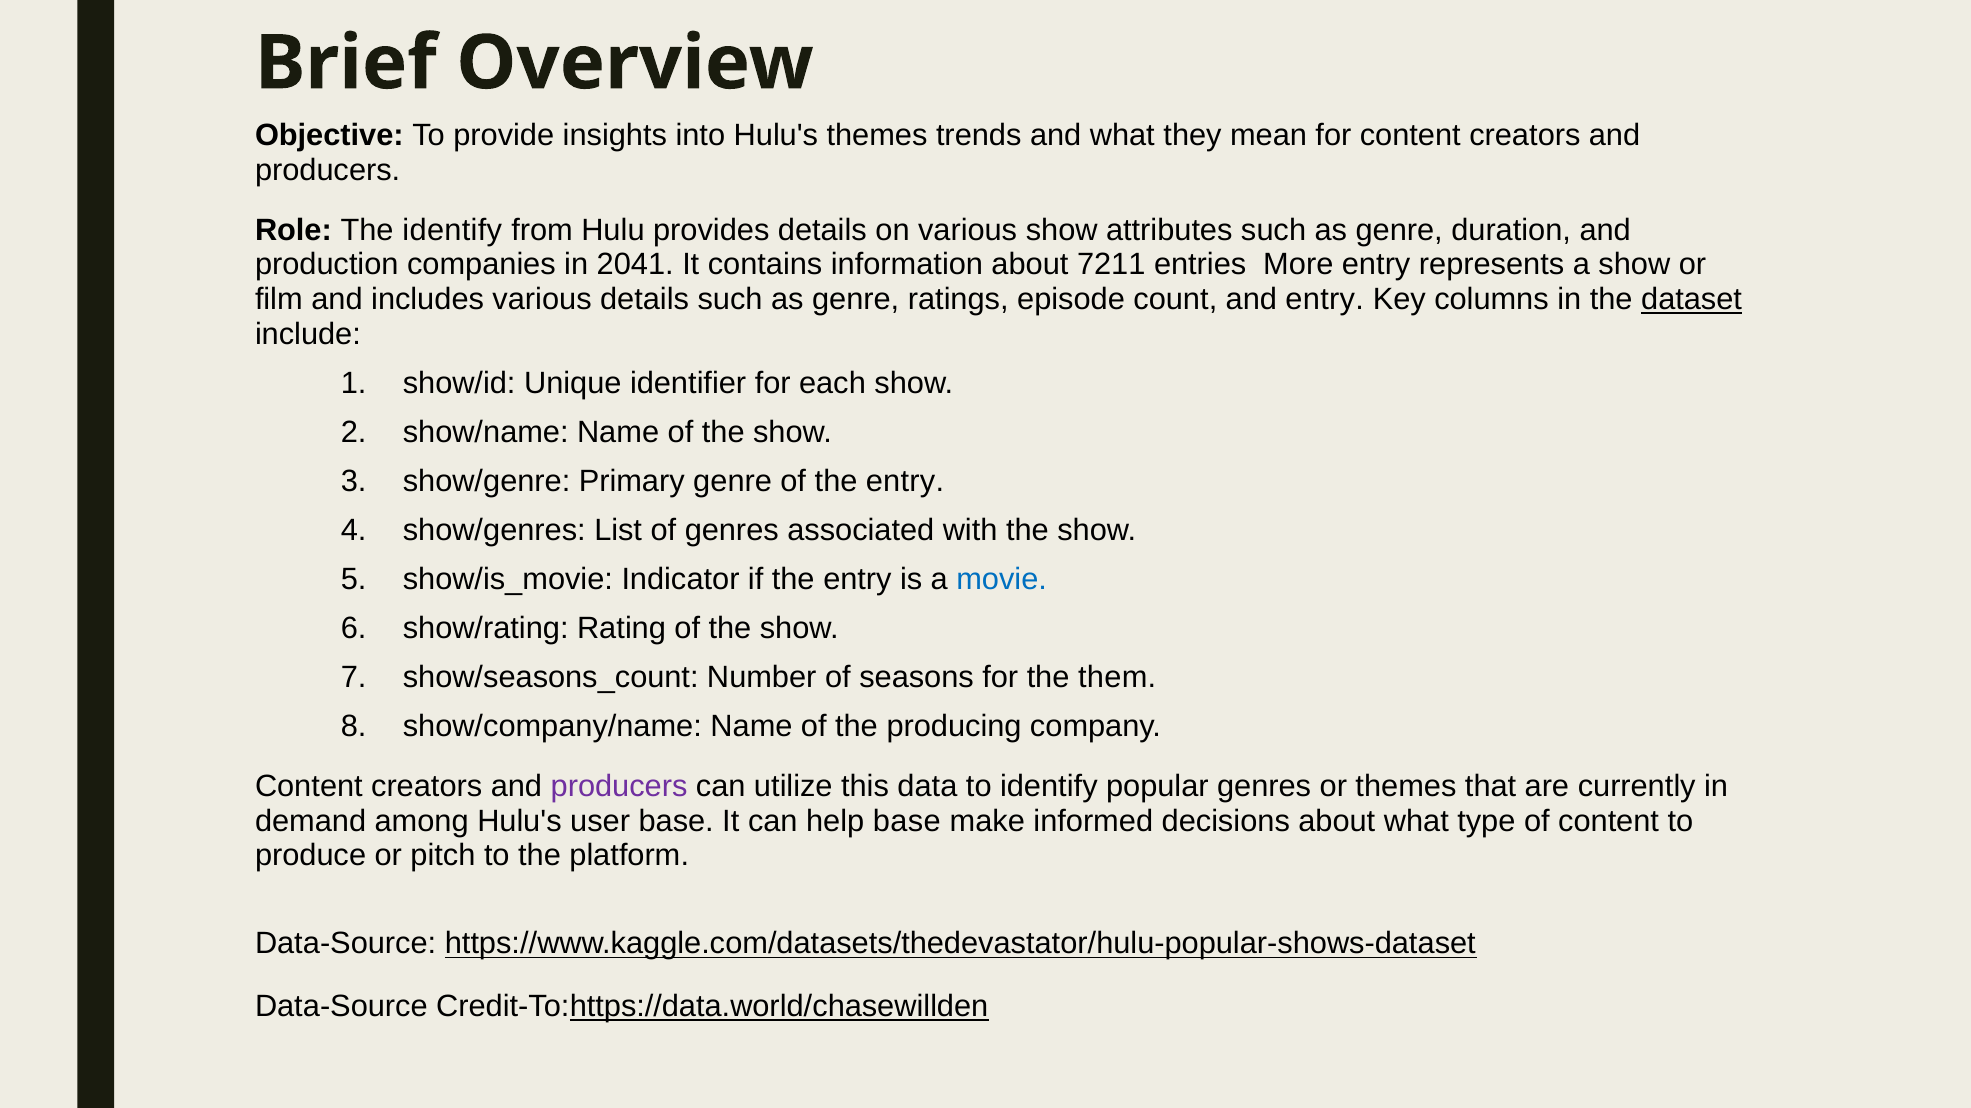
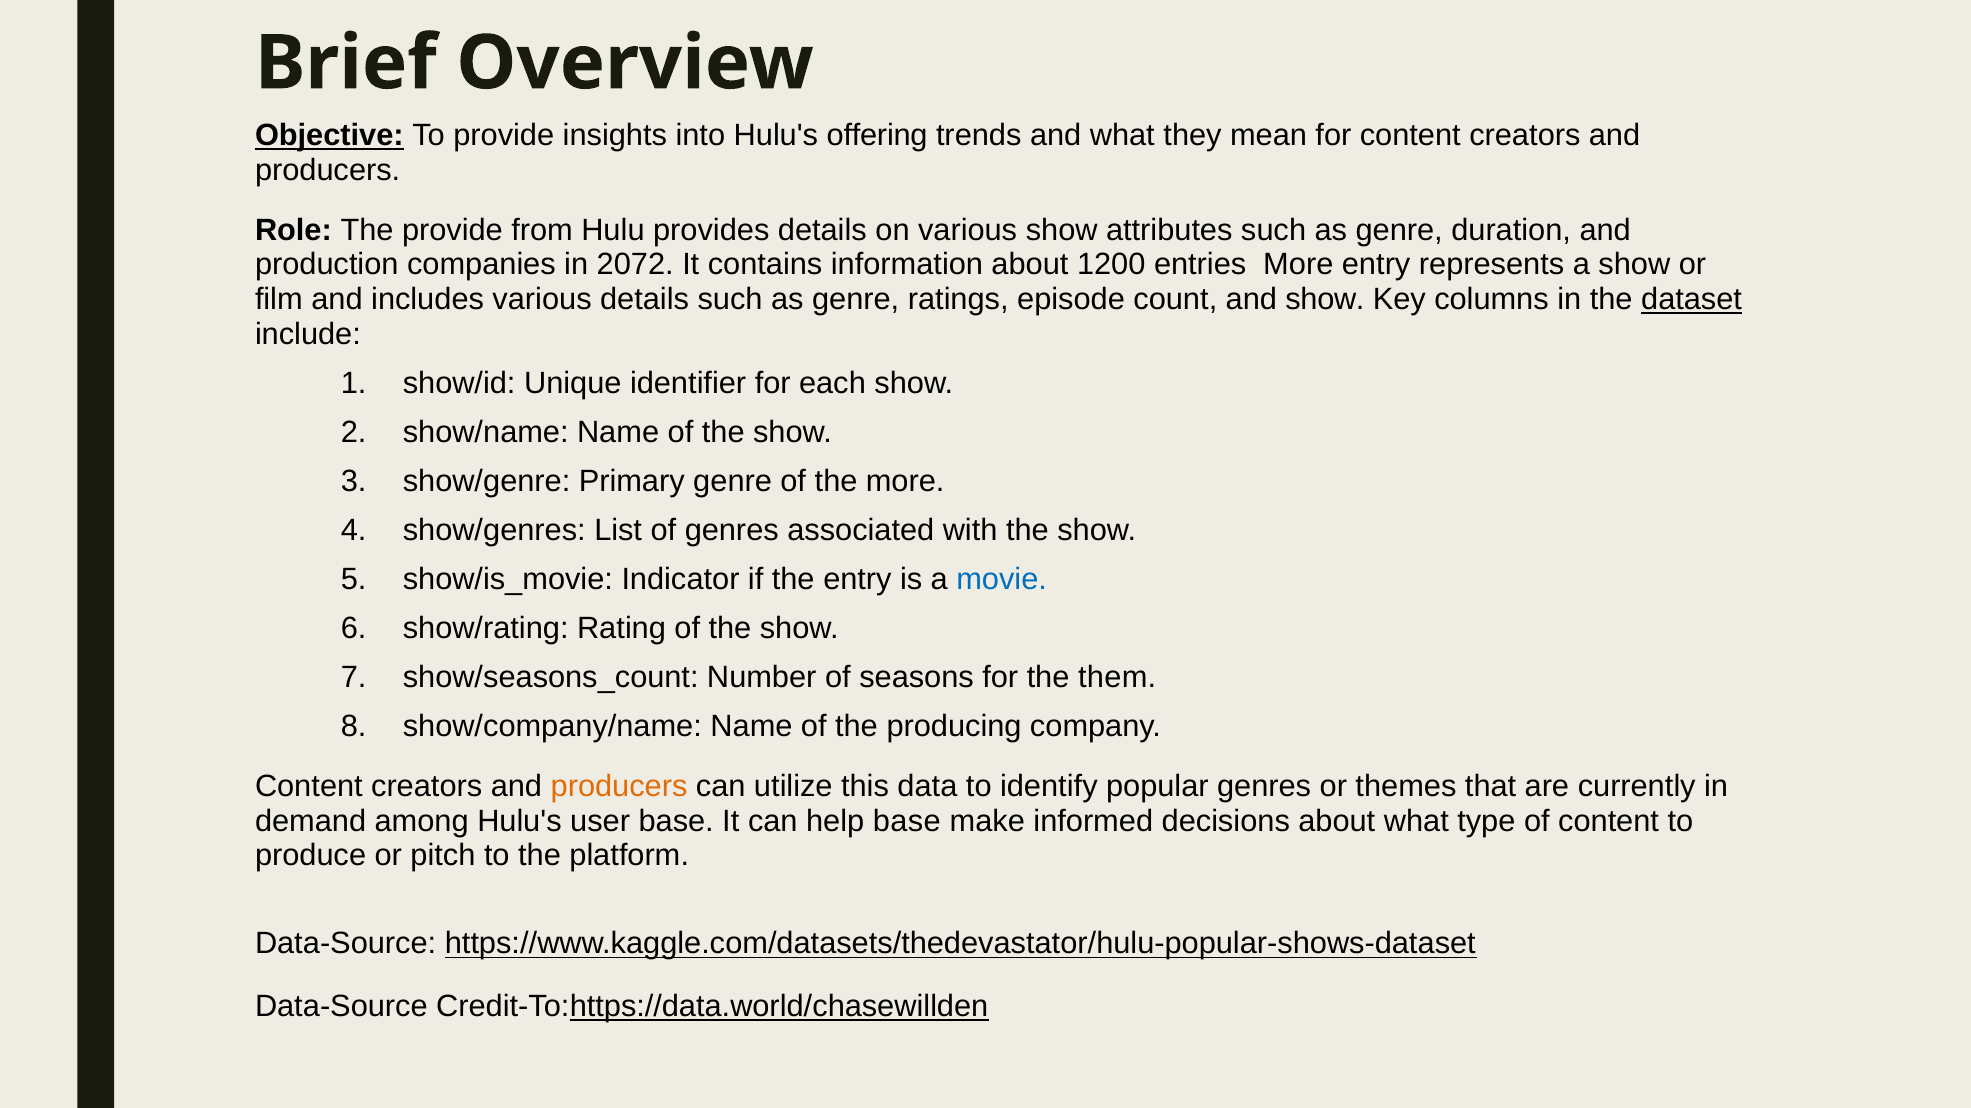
Objective underline: none -> present
Hulu's themes: themes -> offering
The identify: identify -> provide
2041: 2041 -> 2072
7211: 7211 -> 1200
and entry: entry -> show
of the entry: entry -> more
producers at (619, 787) colour: purple -> orange
